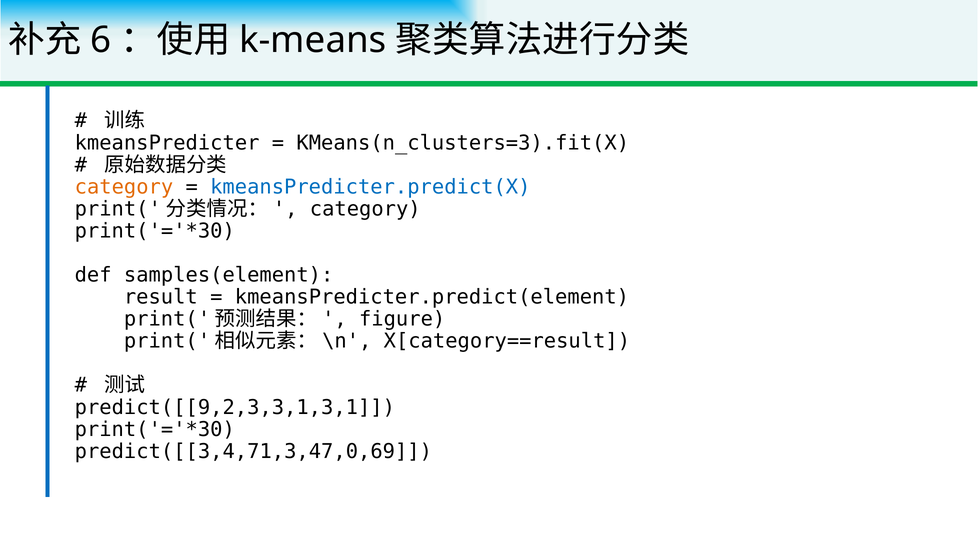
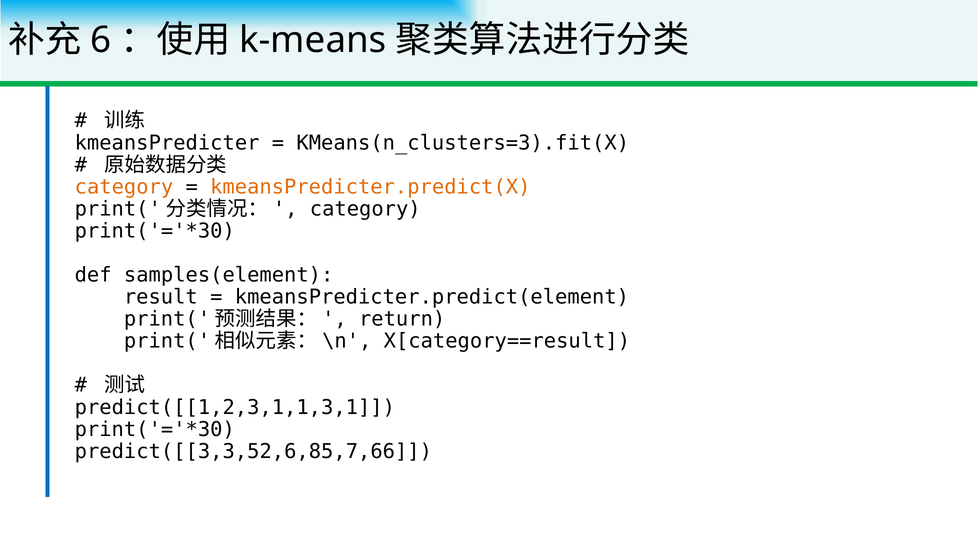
kmeansPredicter.predict(X colour: blue -> orange
figure: figure -> return
predict([[9,2,3,3,1,3,1: predict([[9,2,3,3,1,3,1 -> predict([[1,2,3,1,1,3,1
predict([[3,4,71,3,47,0,69: predict([[3,4,71,3,47,0,69 -> predict([[3,3,52,6,85,7,66
